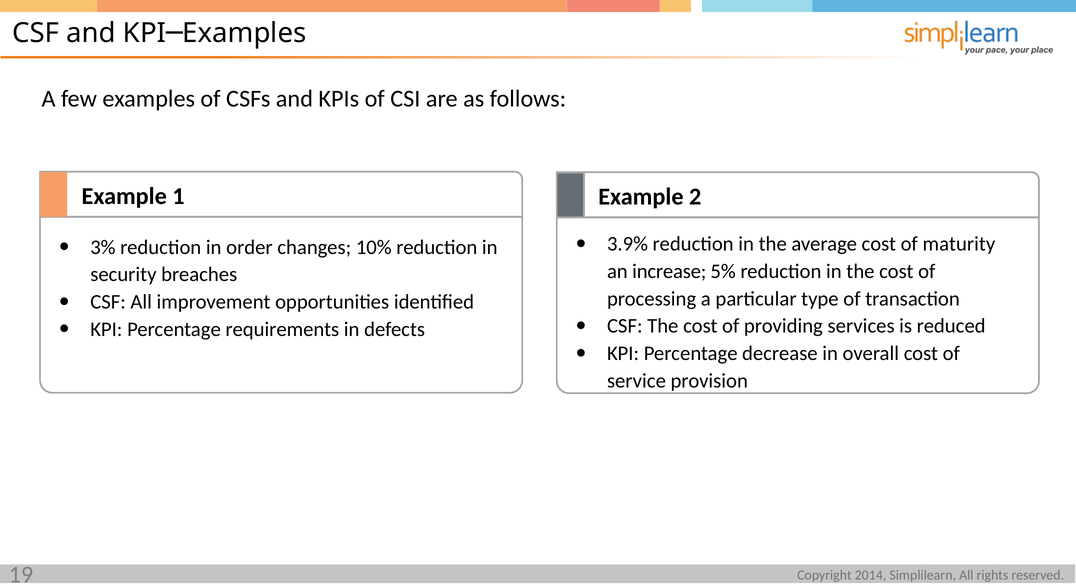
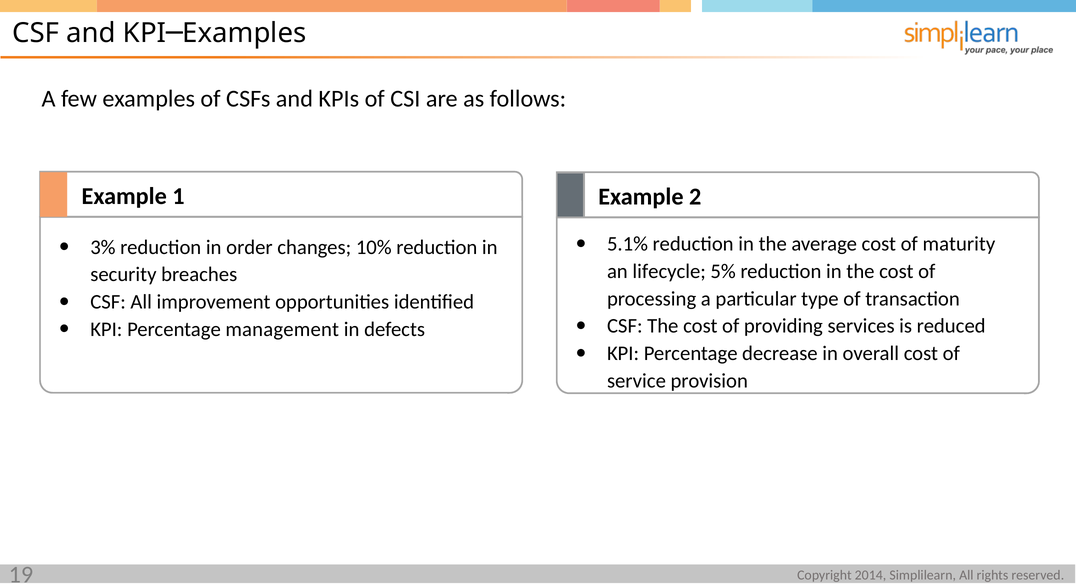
3.9%: 3.9% -> 5.1%
increase: increase -> lifecycle
requirements: requirements -> management
